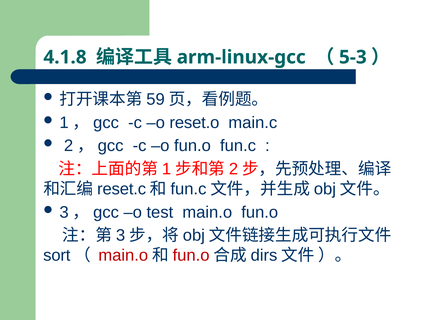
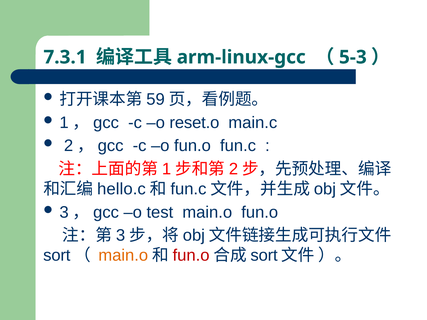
4.1.8: 4.1.8 -> 7.3.1
reset.c: reset.c -> hello.c
main.o at (123, 256) colour: red -> orange
dirs at (264, 256): dirs -> sort
